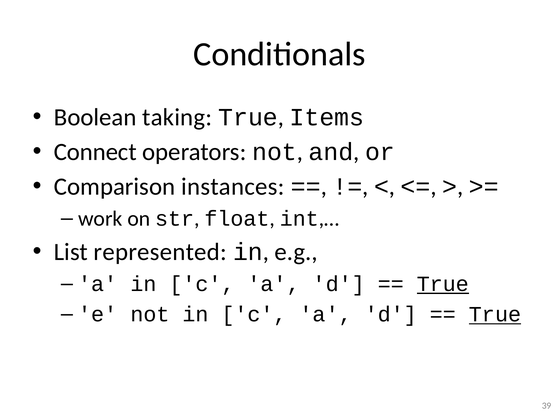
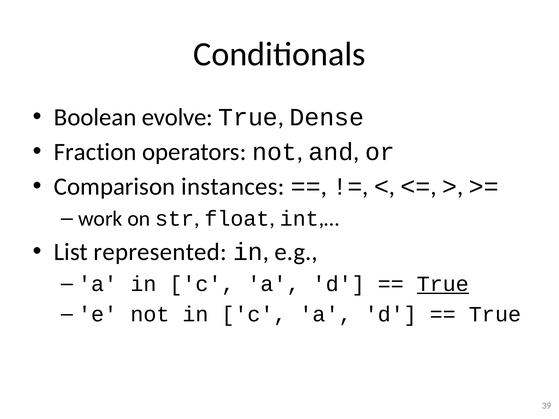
taking: taking -> evolve
Items: Items -> Dense
Connect: Connect -> Fraction
True at (495, 315) underline: present -> none
